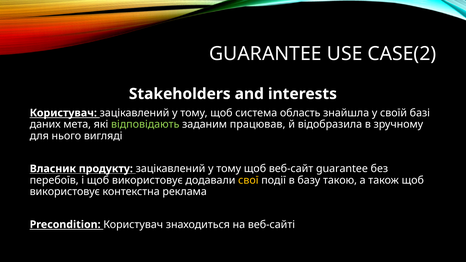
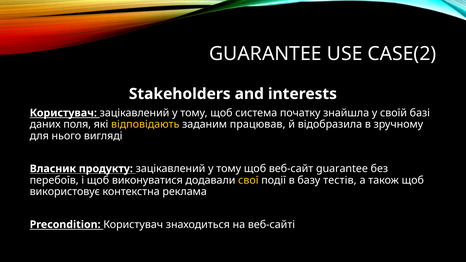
область: область -> початку
мета: мета -> поля
відповідають colour: light green -> yellow
і щоб використовує: використовує -> виконуватися
такою: такою -> тестів
